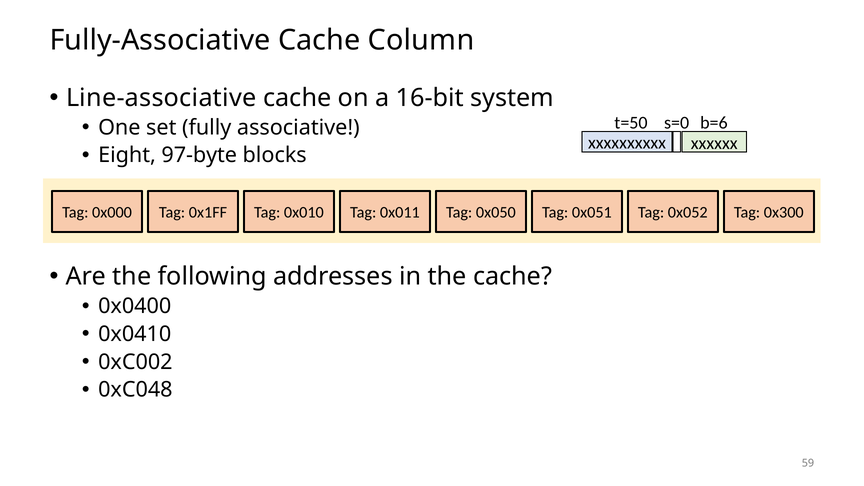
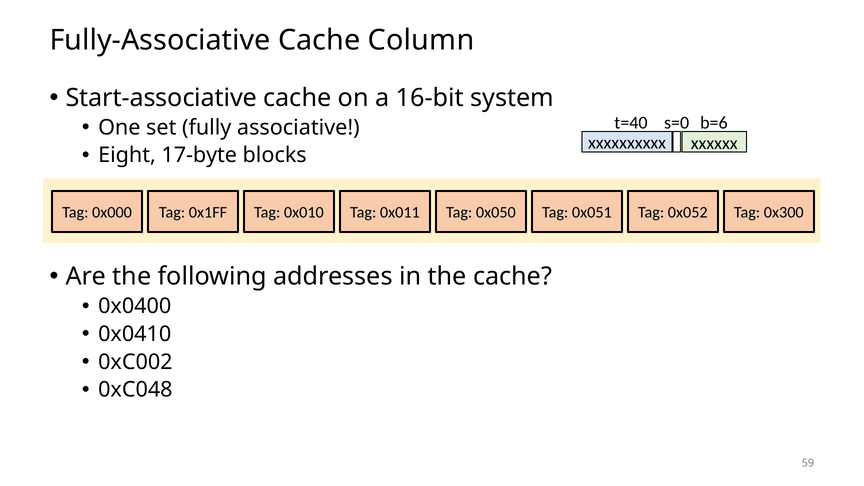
Line-associative: Line-associative -> Start-associative
t=50: t=50 -> t=40
97-byte: 97-byte -> 17-byte
